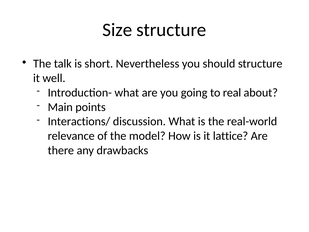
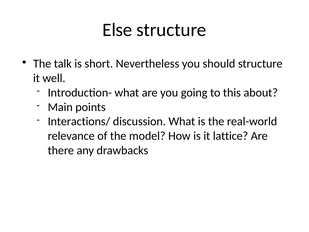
Size: Size -> Else
real: real -> this
